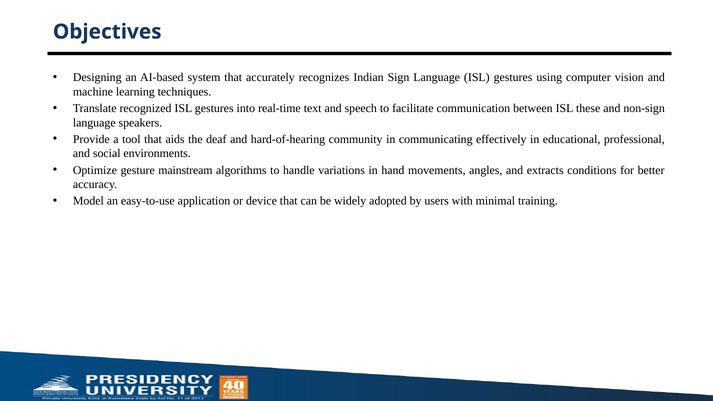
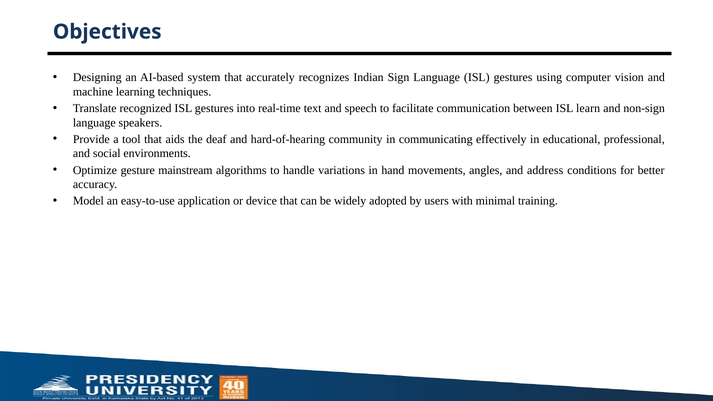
these: these -> learn
extracts: extracts -> address
